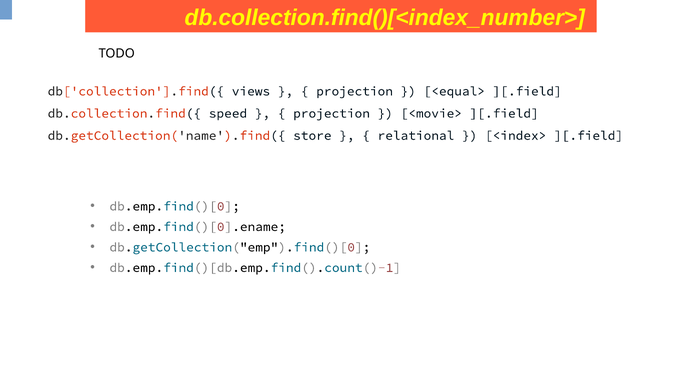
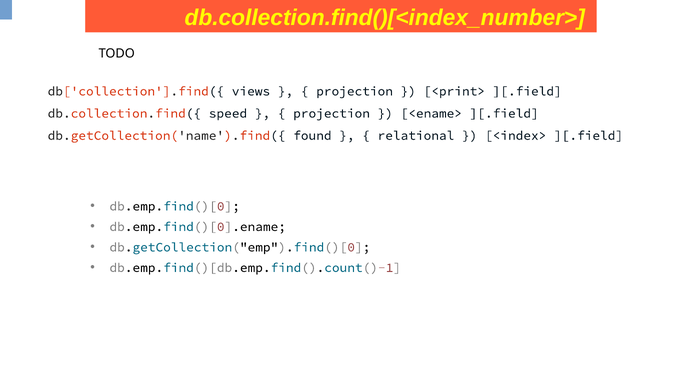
<equal>: <equal> -> <print>
<movie>: <movie> -> <ename>
store: store -> found
